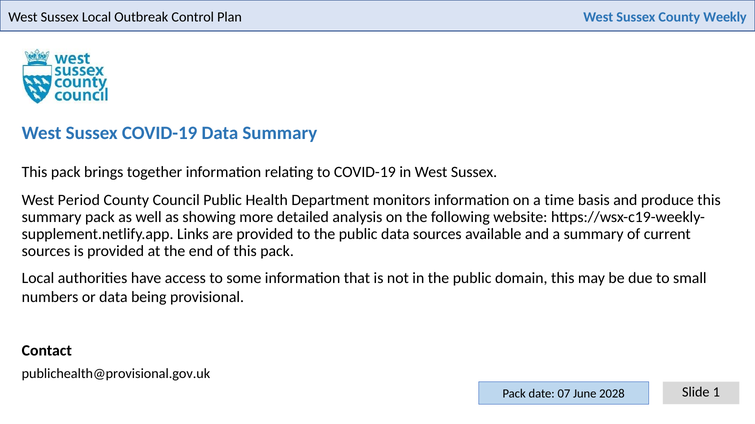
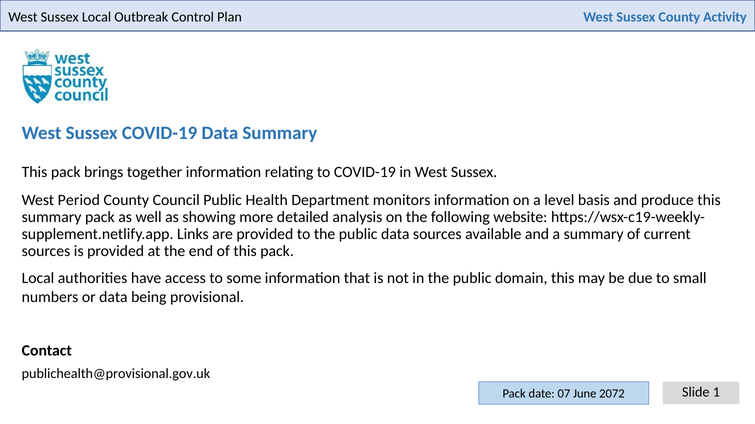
Weekly: Weekly -> Activity
time: time -> level
2028: 2028 -> 2072
